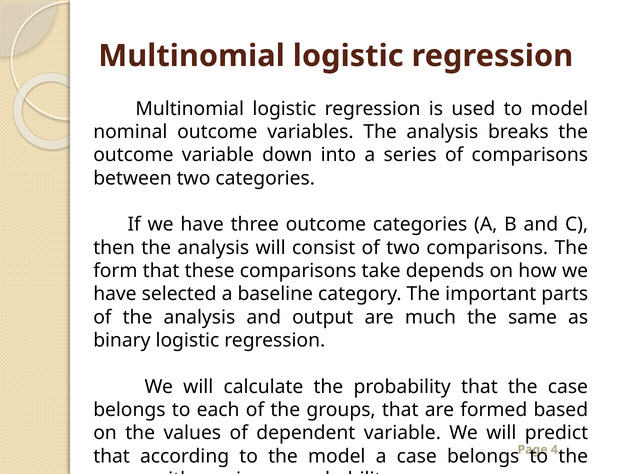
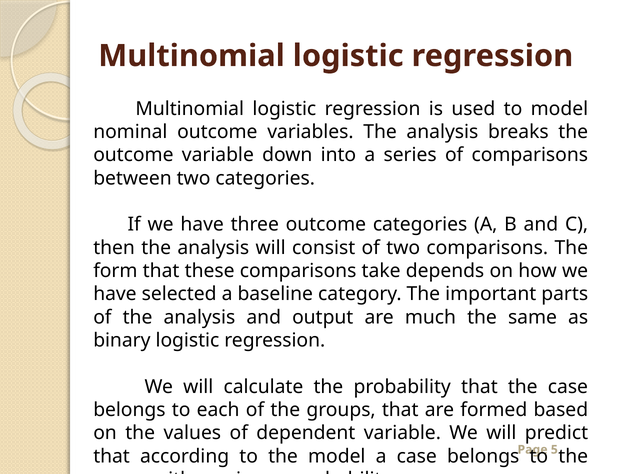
4: 4 -> 5
